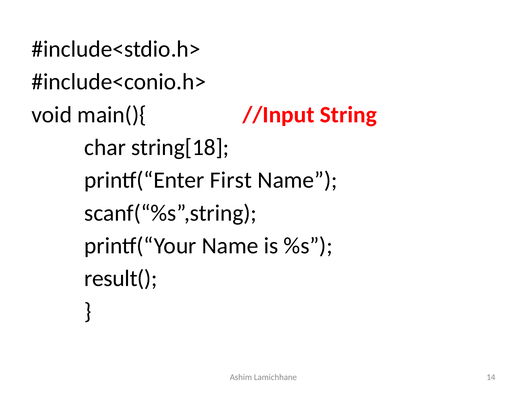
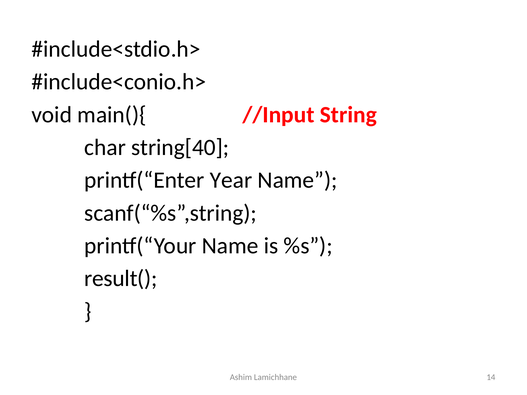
string[18: string[18 -> string[40
First: First -> Year
